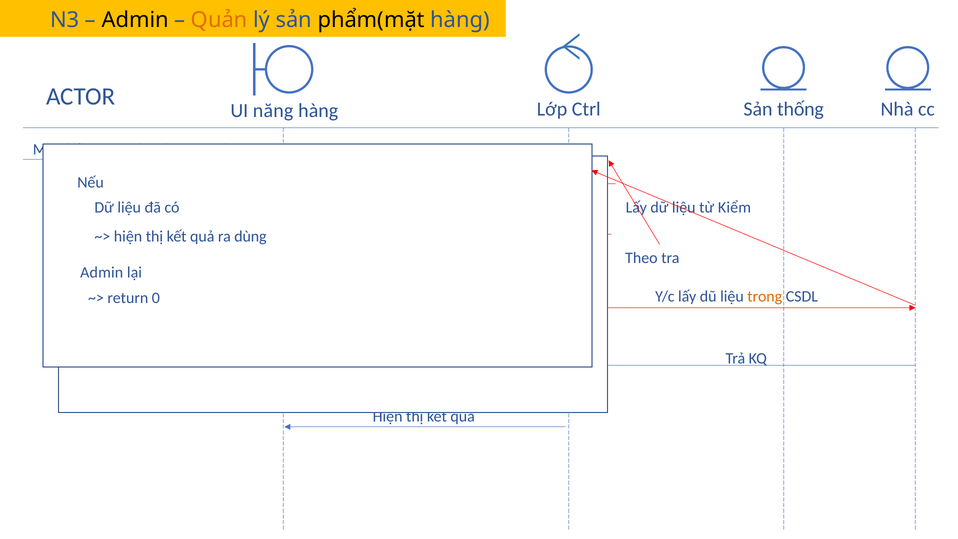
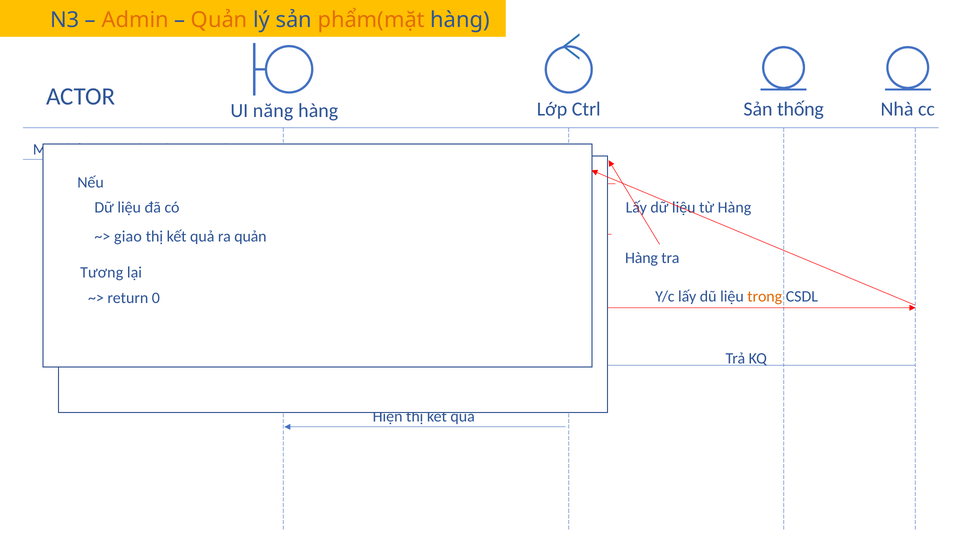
Admin at (135, 20) colour: black -> orange
phẩm(mặt colour: black -> orange
từ Kiểm: Kiểm -> Hàng
hiện at (128, 236): hiện -> giao
ra dùng: dùng -> quản
Theo at (641, 258): Theo -> Hàng
Admin at (102, 273): Admin -> Tương
